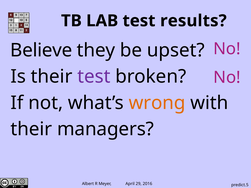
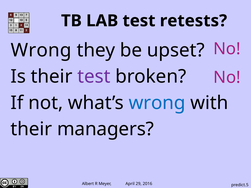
results: results -> retests
Believe at (41, 50): Believe -> Wrong
wrong at (157, 103) colour: orange -> blue
